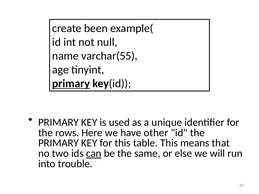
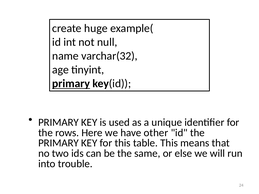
been: been -> huge
varchar(55: varchar(55 -> varchar(32
can underline: present -> none
